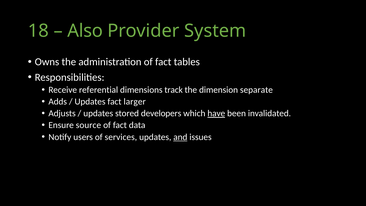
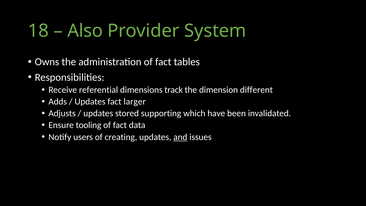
separate: separate -> different
developers: developers -> supporting
have underline: present -> none
source: source -> tooling
services: services -> creating
